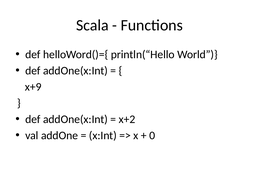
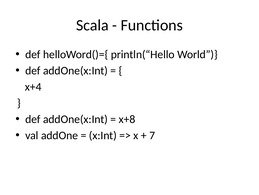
x+9: x+9 -> x+4
x+2: x+2 -> x+8
0: 0 -> 7
